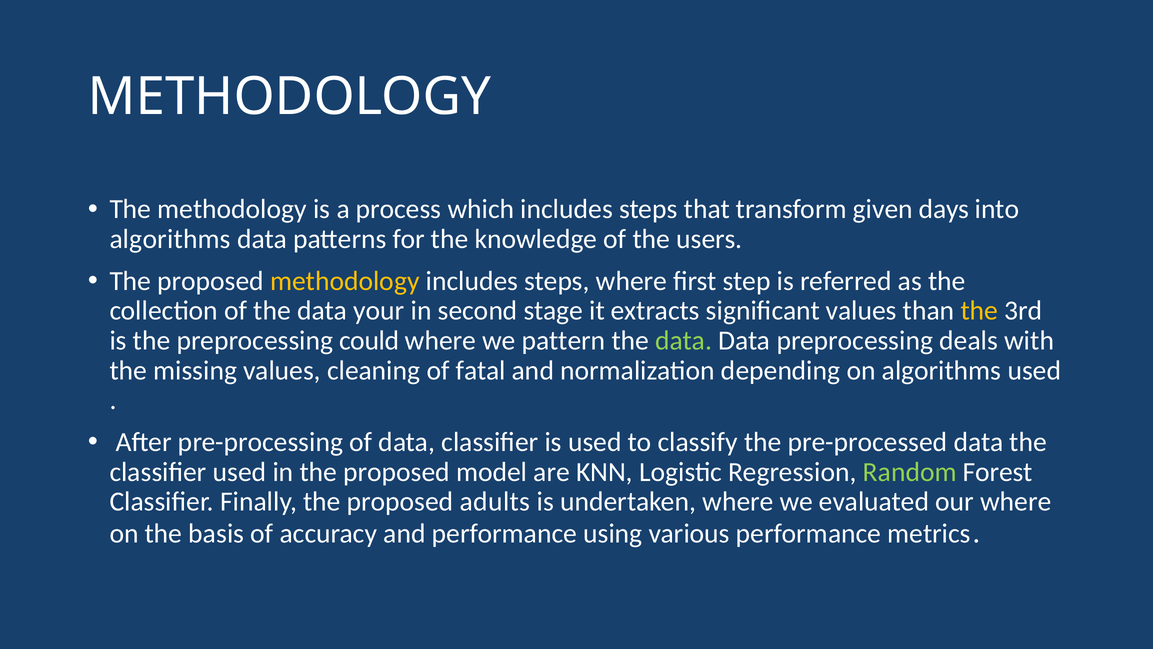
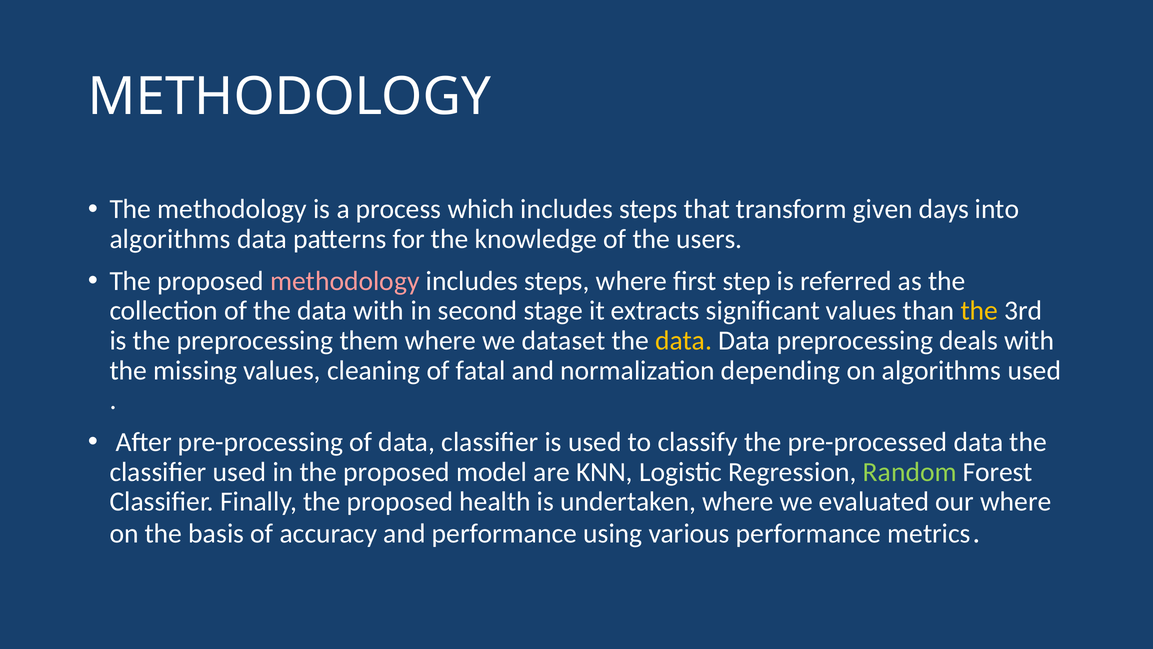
methodology at (345, 281) colour: yellow -> pink
data your: your -> with
could: could -> them
pattern: pattern -> dataset
data at (684, 340) colour: light green -> yellow
adults: adults -> health
